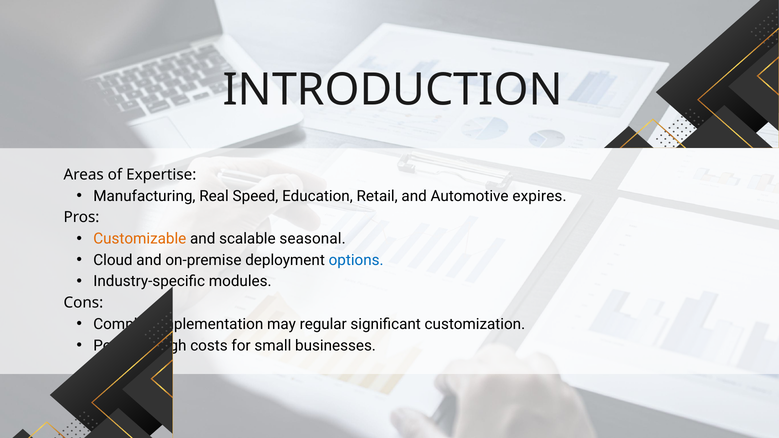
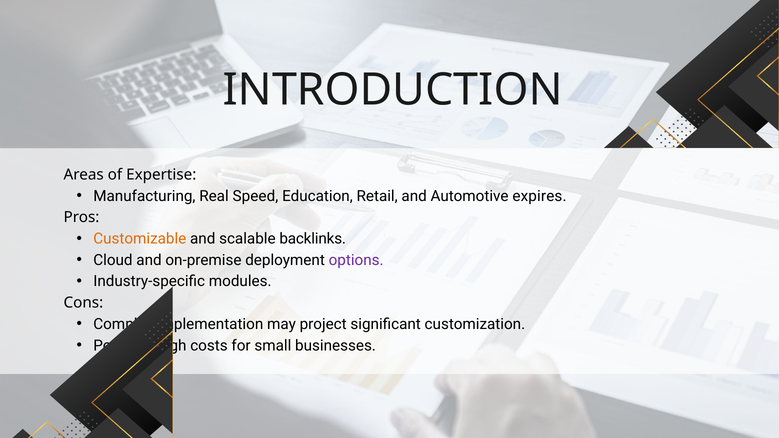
seasonal: seasonal -> backlinks
options colour: blue -> purple
regular: regular -> project
